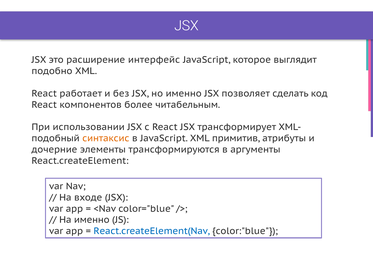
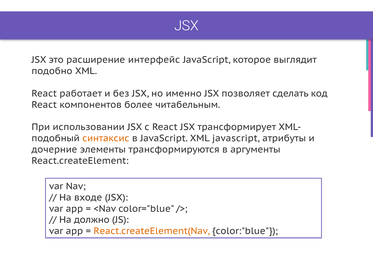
XML примитив: примитив -> javascript
На именно: именно -> должно
React.createElement(Nav colour: blue -> orange
